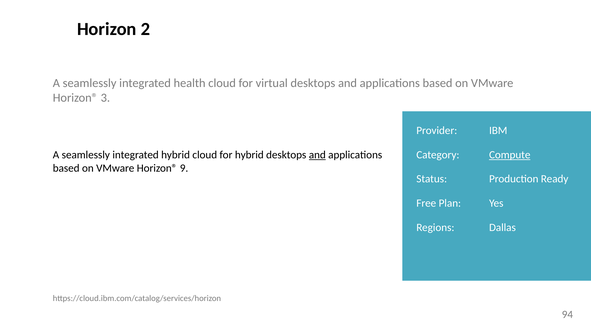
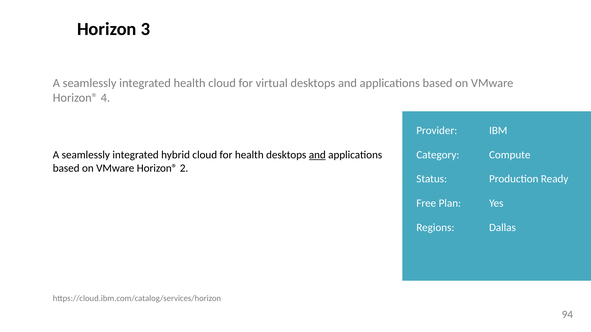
2: 2 -> 3
3: 3 -> 4
for hybrid: hybrid -> health
Compute underline: present -> none
9: 9 -> 2
